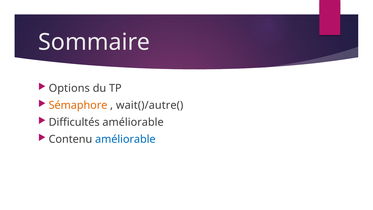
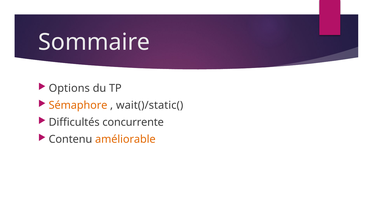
wait()/autre(: wait()/autre( -> wait()/static(
Difficultés améliorable: améliorable -> concurrente
améliorable at (125, 139) colour: blue -> orange
